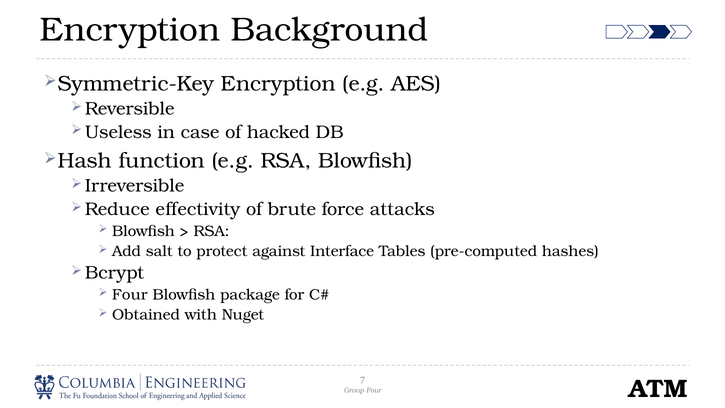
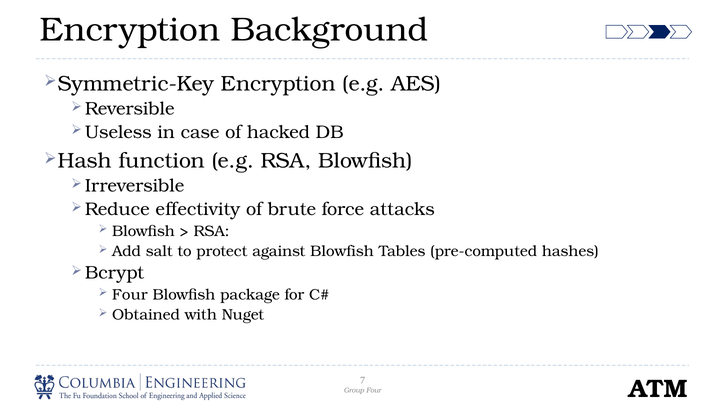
against Interface: Interface -> Blowfish
